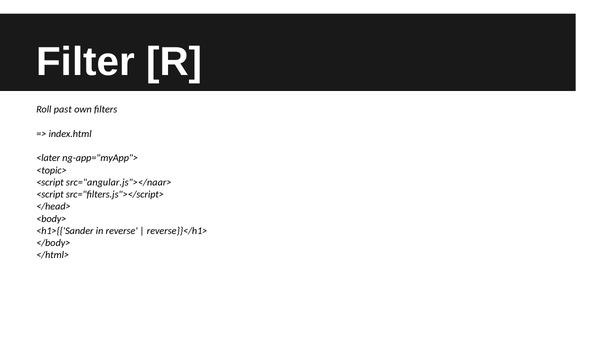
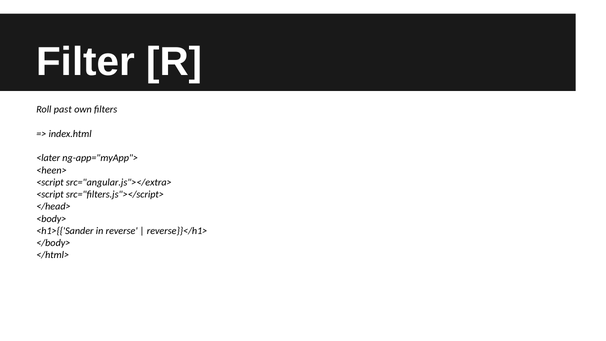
<topic>: <topic> -> <heen>
src="angular.js"></naar>: src="angular.js"></naar> -> src="angular.js"></extra>
